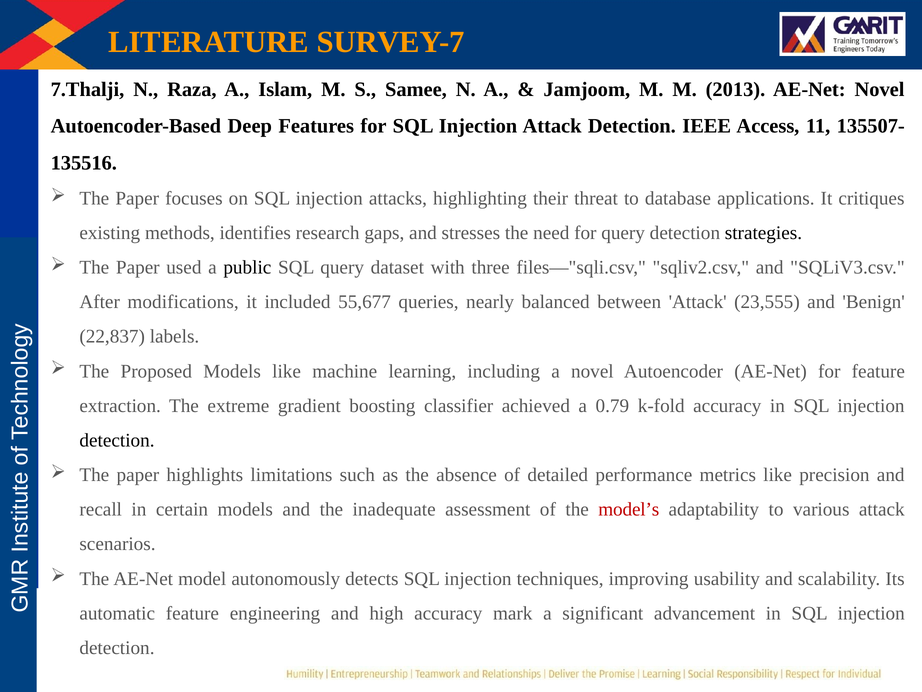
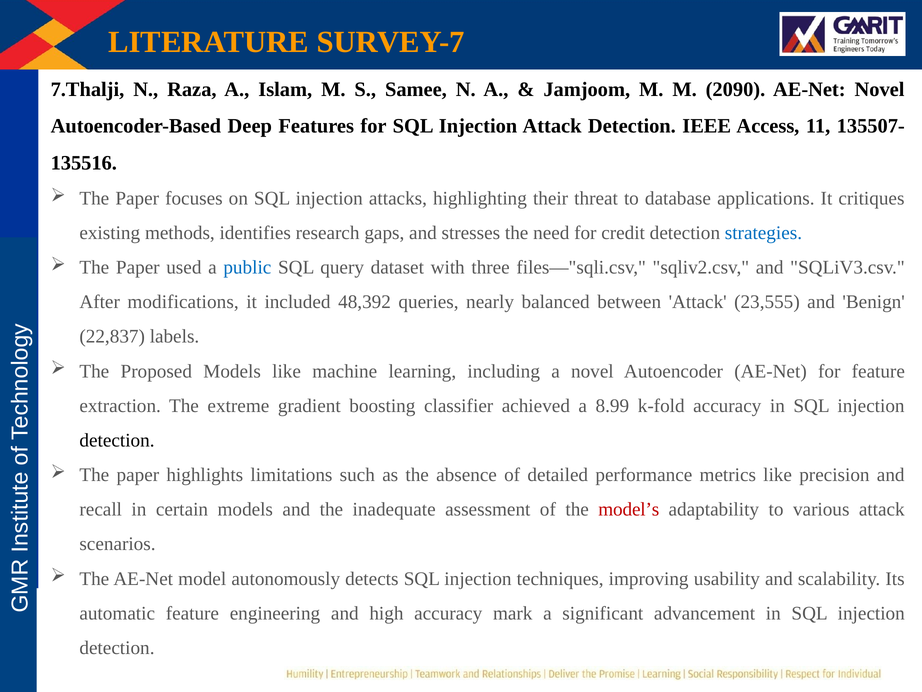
2013: 2013 -> 2090
for query: query -> credit
strategies colour: black -> blue
public colour: black -> blue
55,677: 55,677 -> 48,392
0.79: 0.79 -> 8.99
